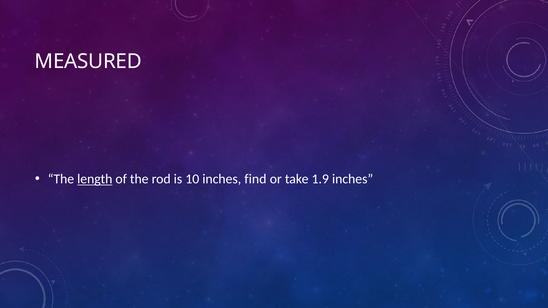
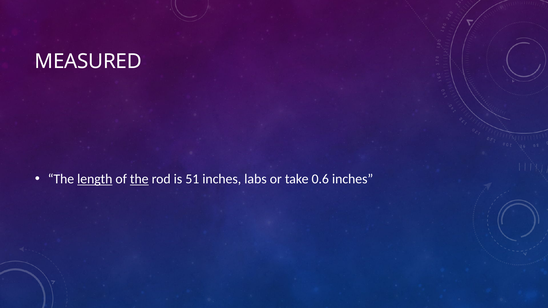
the at (139, 179) underline: none -> present
10: 10 -> 51
find: find -> labs
1.9: 1.9 -> 0.6
